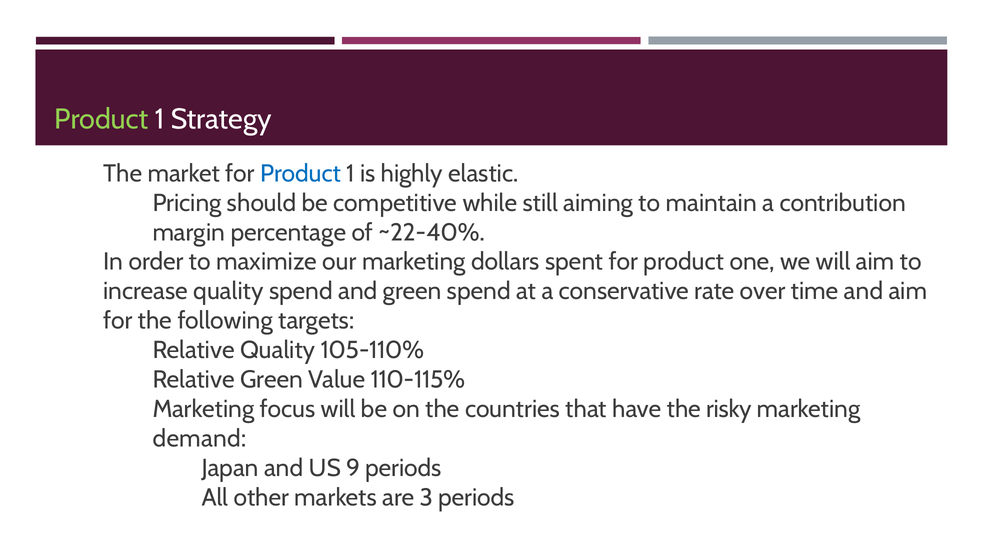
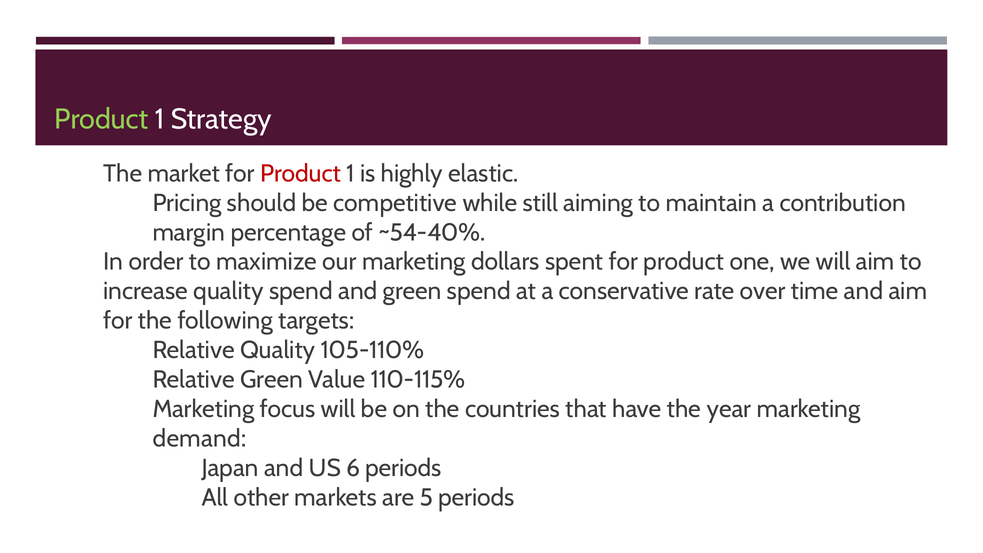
Product at (301, 173) colour: blue -> red
~22-40%: ~22-40% -> ~54-40%
risky: risky -> year
9: 9 -> 6
3: 3 -> 5
